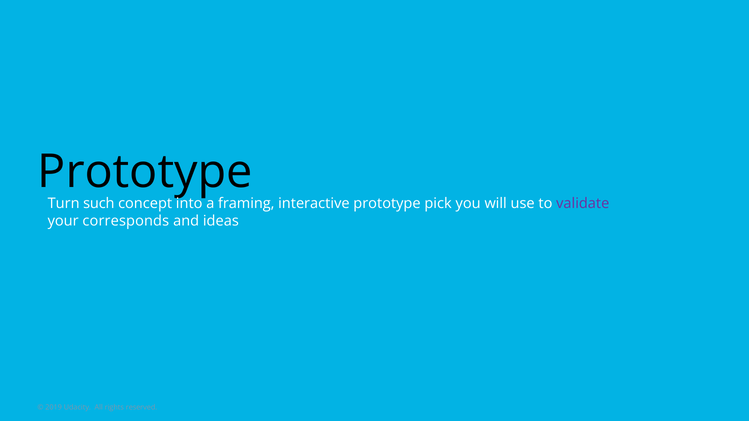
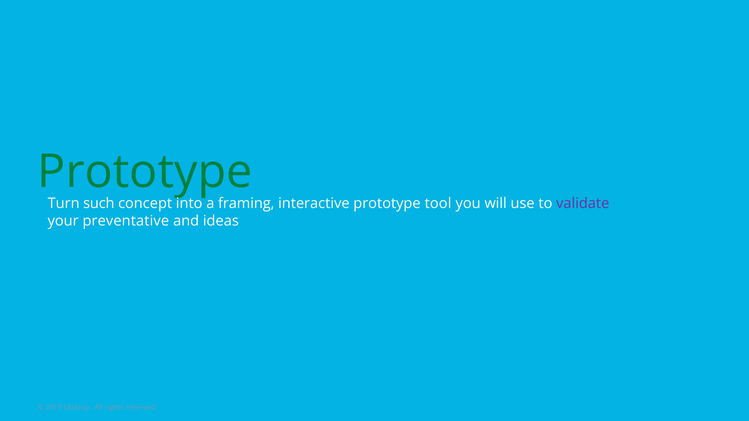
Prototype at (145, 172) colour: black -> green
pick: pick -> tool
corresponds: corresponds -> preventative
